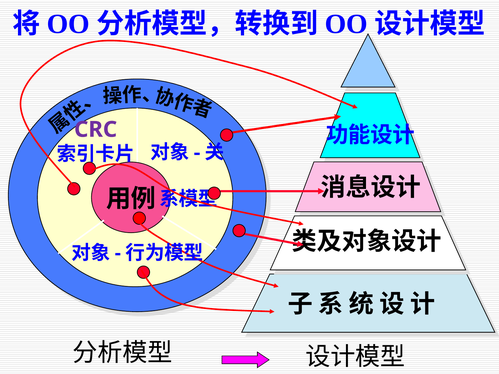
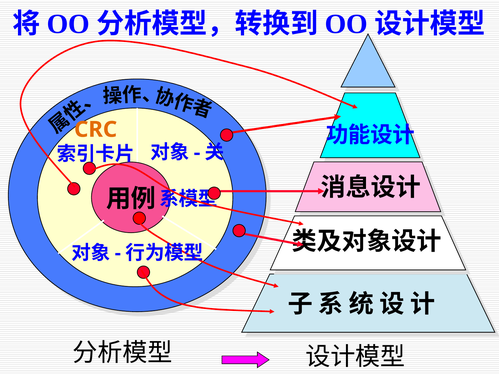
CRC colour: purple -> orange
